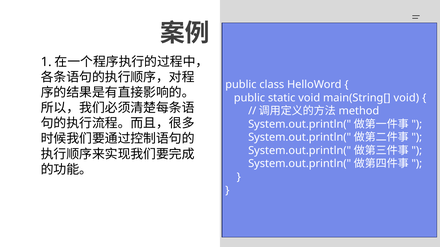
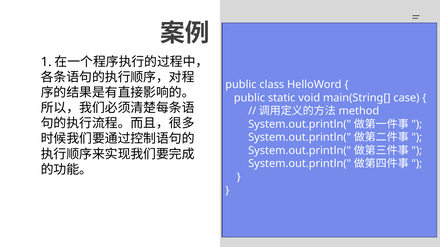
main(String[ void: void -> case
